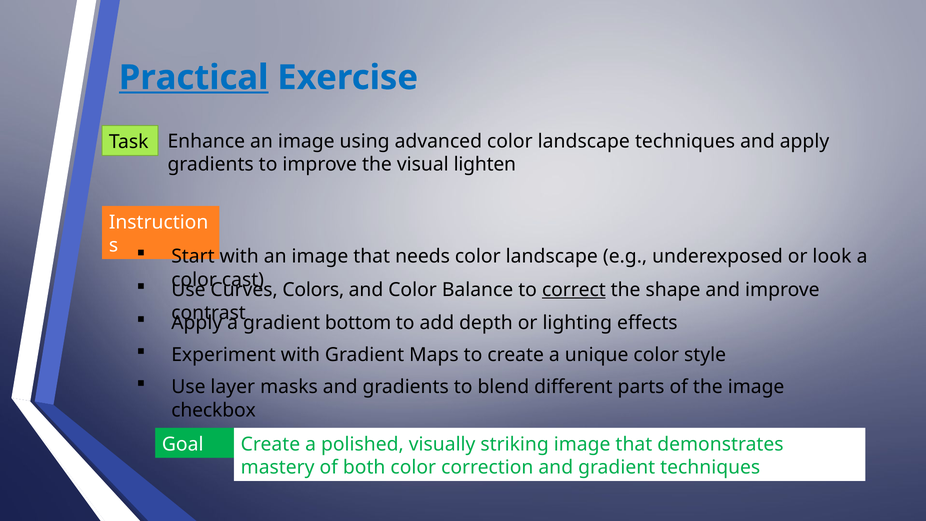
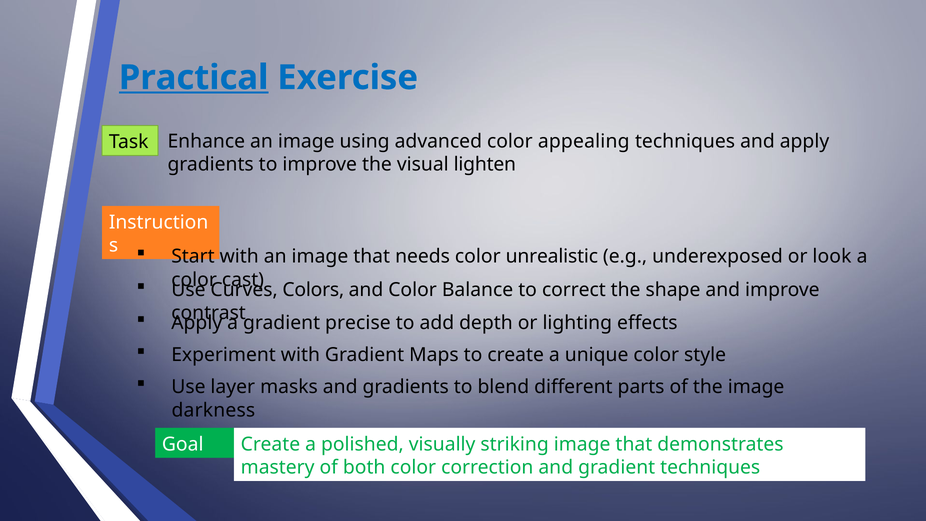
advanced color landscape: landscape -> appealing
needs color landscape: landscape -> unrealistic
correct underline: present -> none
bottom: bottom -> precise
checkbox: checkbox -> darkness
